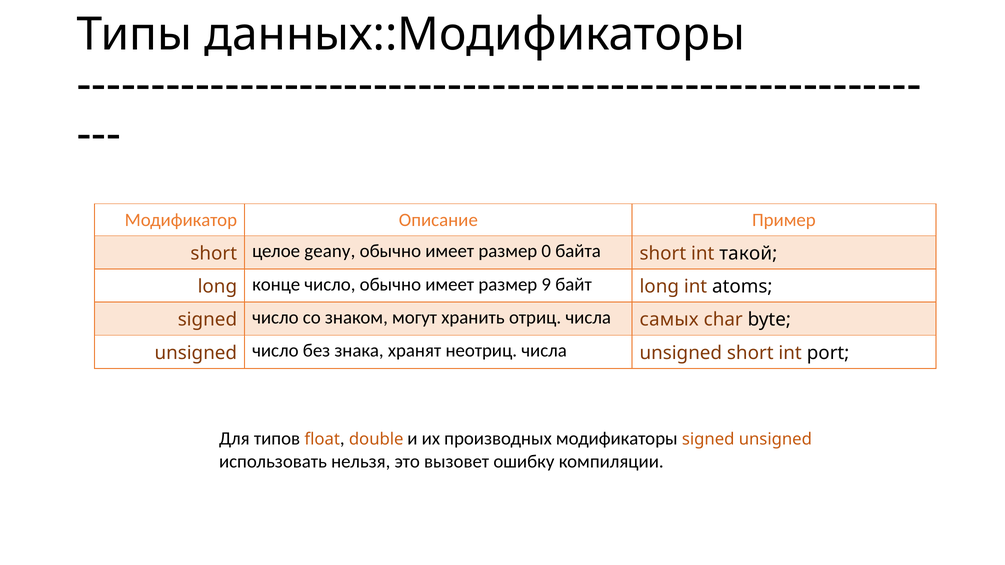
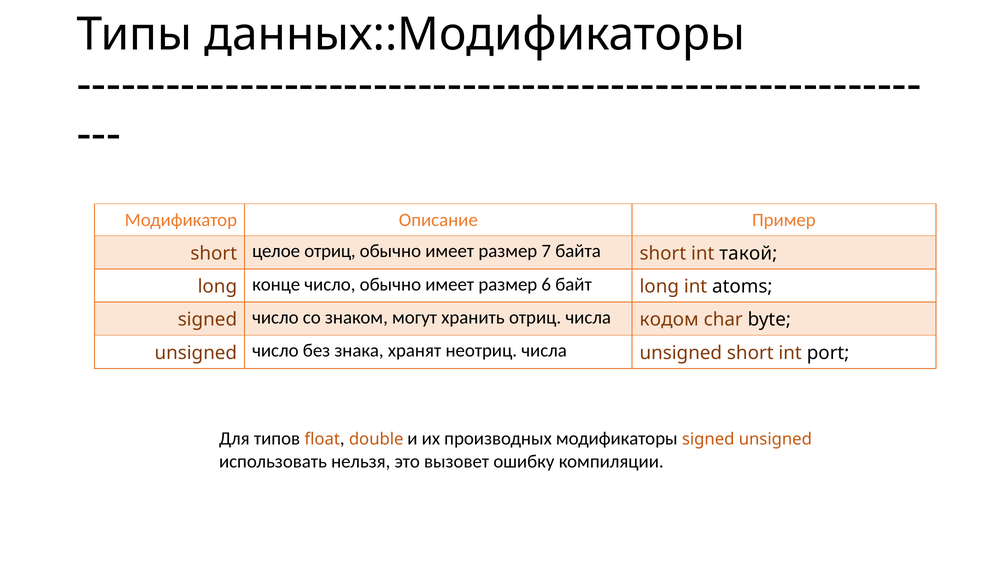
целое geany: geany -> отриц
0: 0 -> 7
9: 9 -> 6
самых: самых -> кодом
